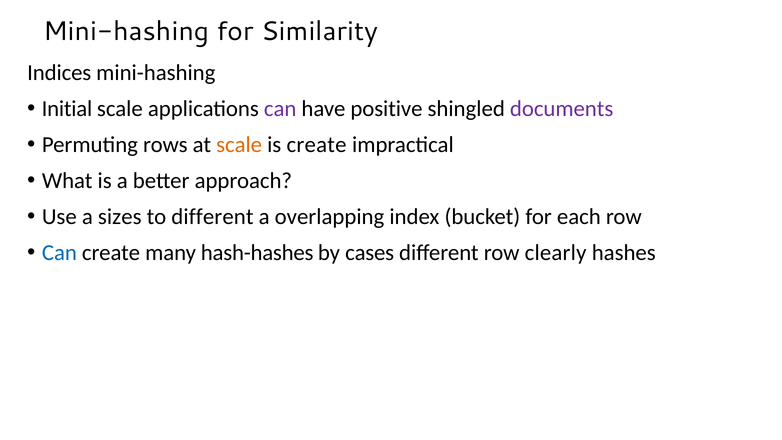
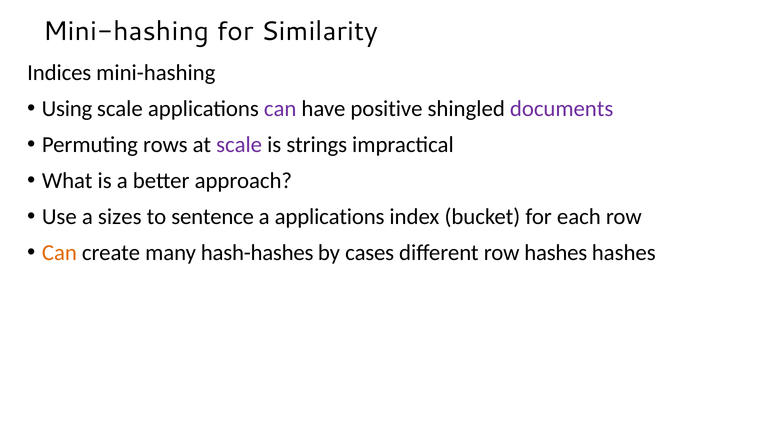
Initial: Initial -> Using
scale at (239, 145) colour: orange -> purple
is create: create -> strings
to different: different -> sentence
a overlapping: overlapping -> applications
Can at (59, 253) colour: blue -> orange
row clearly: clearly -> hashes
